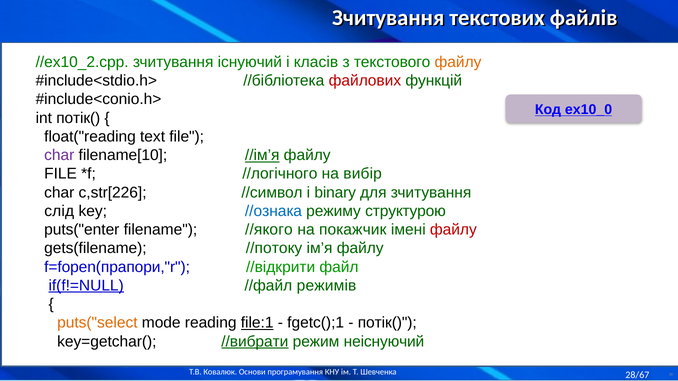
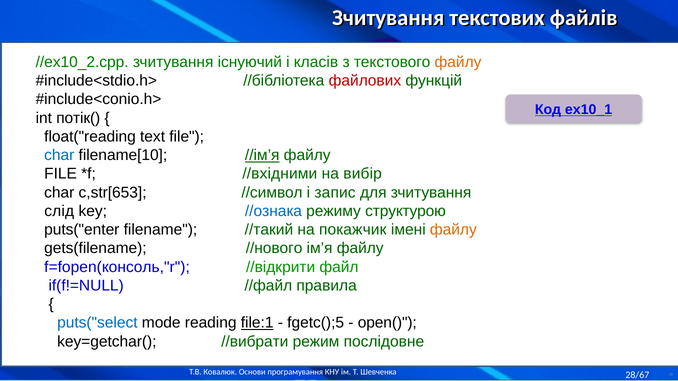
ex10_0: ex10_0 -> ex10_1
char at (59, 155) colour: purple -> blue
//логічного: //логічного -> //вхідними
c,str[226: c,str[226 -> c,str[653
binary: binary -> запис
//якого: //якого -> //такий
файлу at (453, 230) colour: red -> orange
//потоку: //потоку -> //нового
f=fopen(прапори,"r: f=fopen(прапори,"r -> f=fopen(консоль,"r
if(f!=NULL underline: present -> none
режимів: режимів -> правила
puts("select colour: orange -> blue
fgetc();1: fgetc();1 -> fgetc();5
потік( at (387, 323): потік( -> open(
//вибрати underline: present -> none
неіснуючий: неіснуючий -> послідовне
